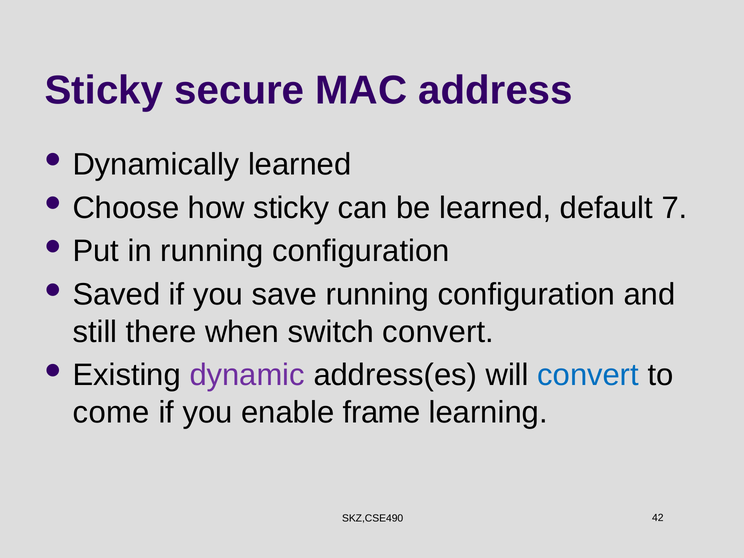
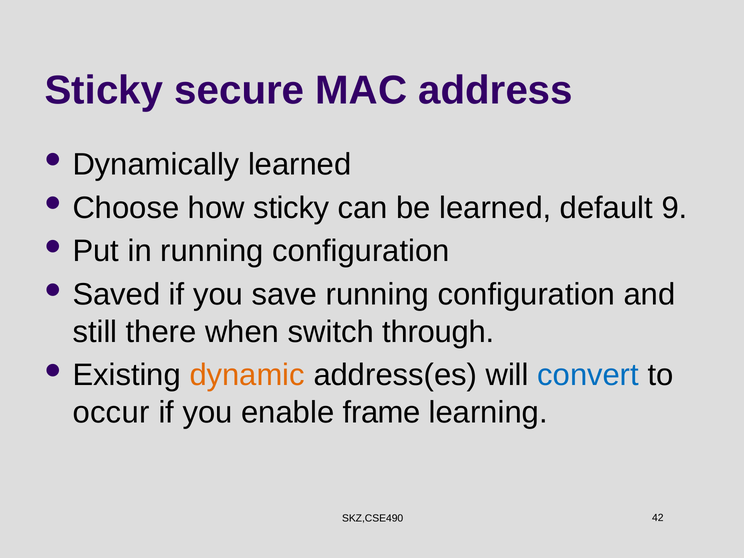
7: 7 -> 9
switch convert: convert -> through
dynamic colour: purple -> orange
come: come -> occur
